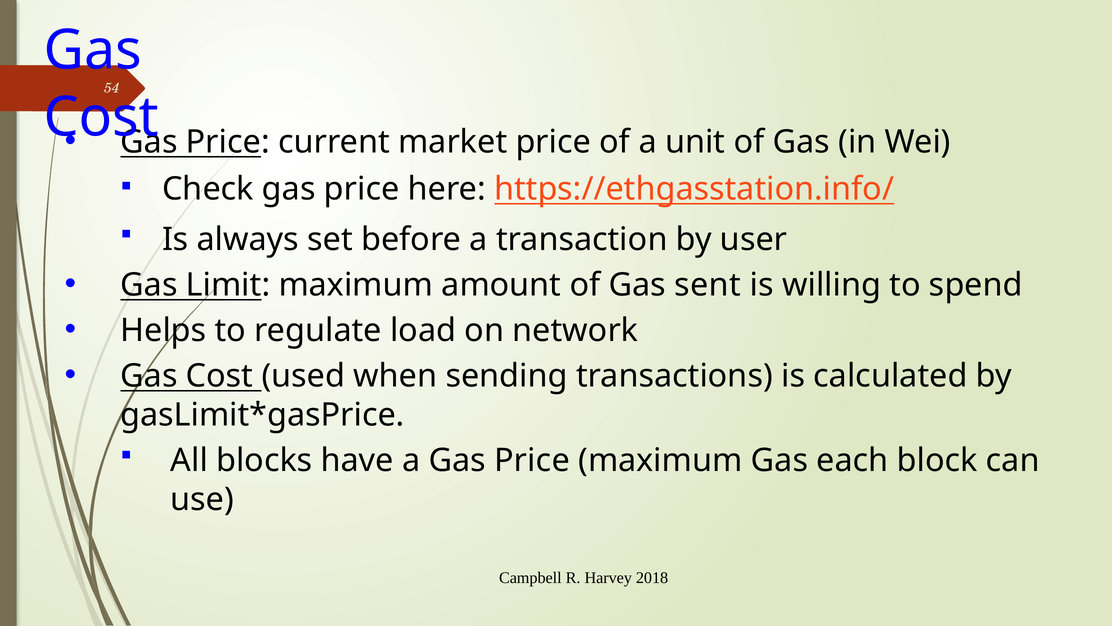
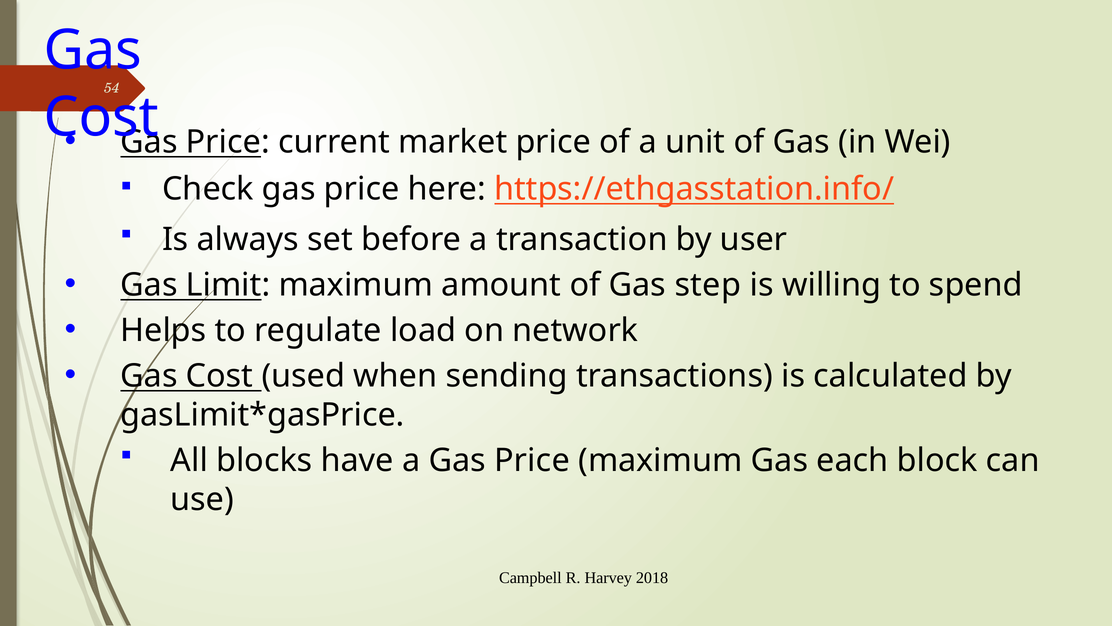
sent: sent -> step
